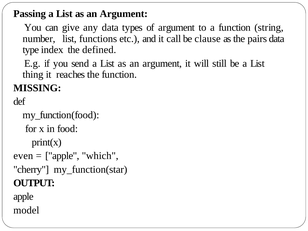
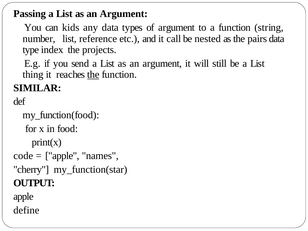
give: give -> kids
functions: functions -> reference
clause: clause -> nested
defined: defined -> projects
the at (93, 75) underline: none -> present
MISSING: MISSING -> SIMILAR
even: even -> code
which: which -> names
model: model -> define
